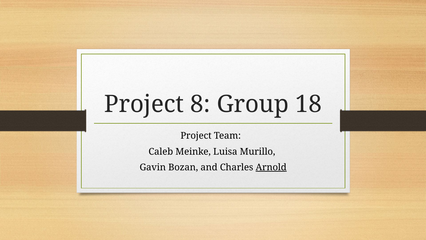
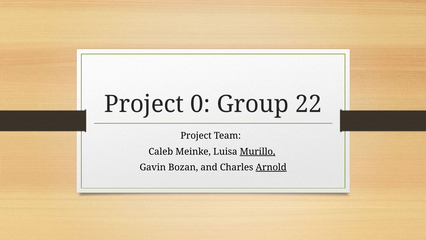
8: 8 -> 0
18: 18 -> 22
Murillo underline: none -> present
